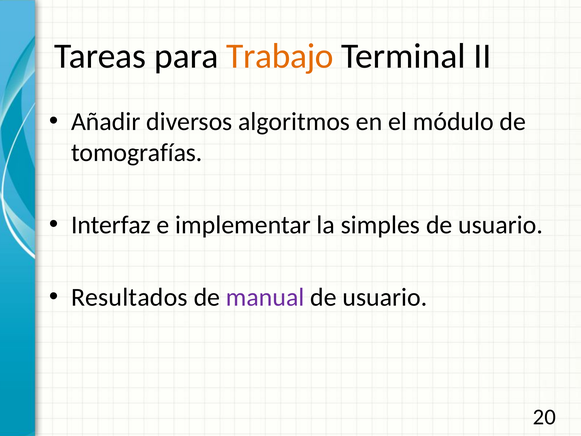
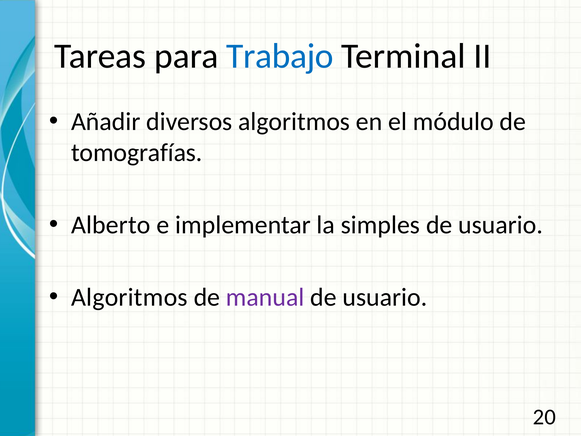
Trabajo colour: orange -> blue
Interfaz: Interfaz -> Alberto
Resultados at (129, 297): Resultados -> Algoritmos
